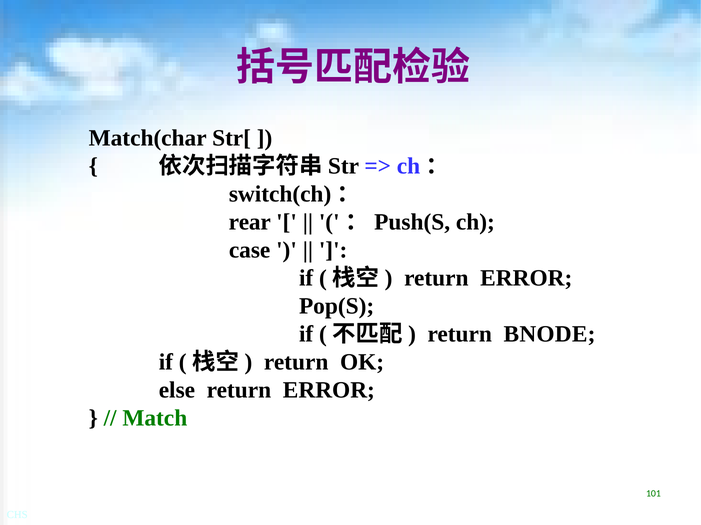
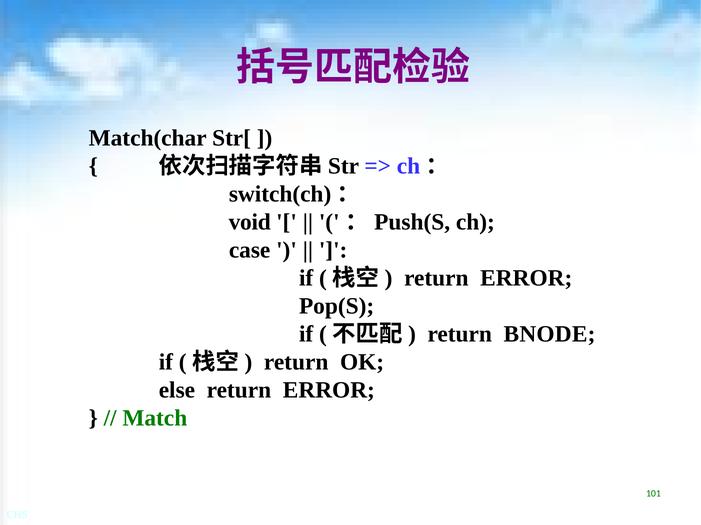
rear: rear -> void
